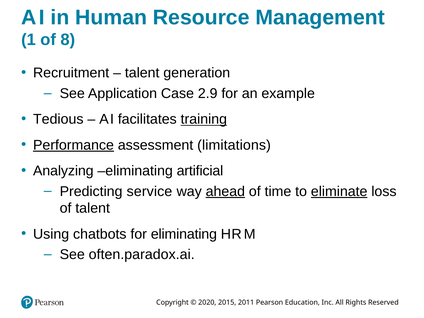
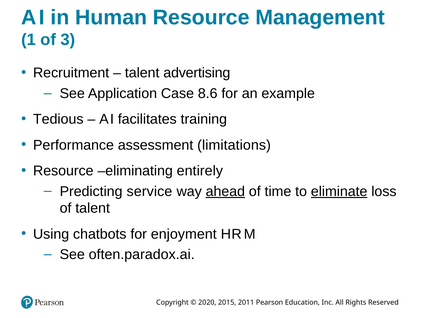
8: 8 -> 3
generation: generation -> advertising
2.9: 2.9 -> 8.6
training underline: present -> none
Performance underline: present -> none
Analyzing at (63, 171): Analyzing -> Resource
artificial: artificial -> entirely
for eliminating: eliminating -> enjoyment
